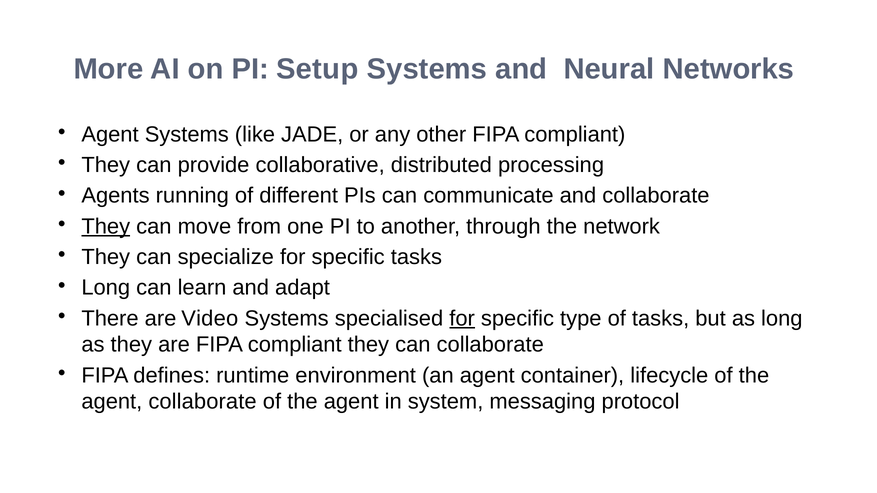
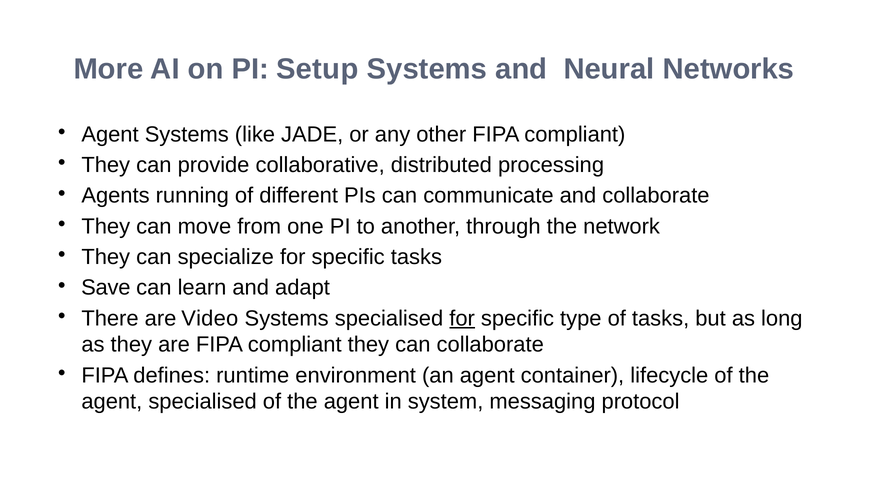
They at (106, 227) underline: present -> none
Long at (106, 288): Long -> Save
agent collaborate: collaborate -> specialised
